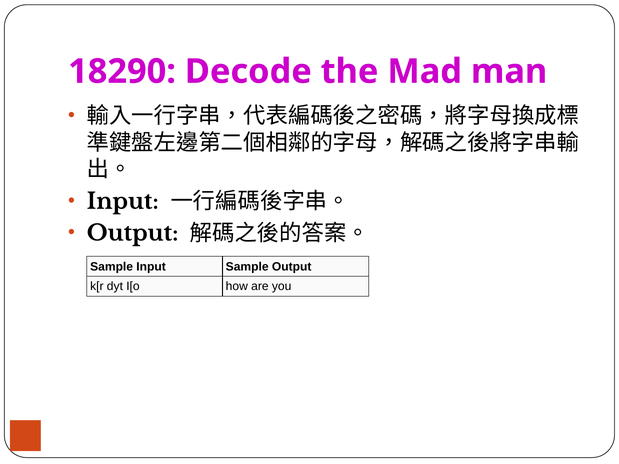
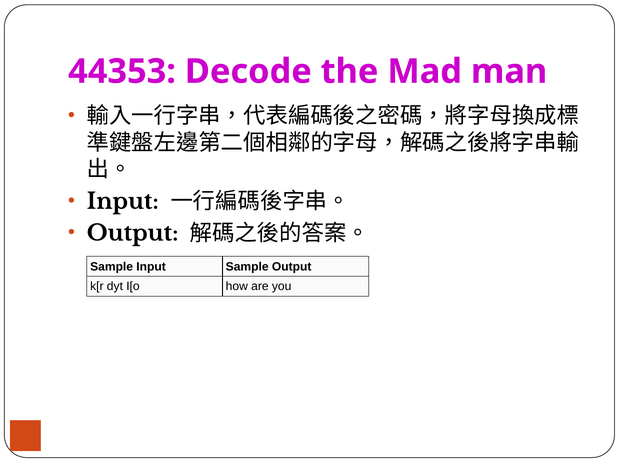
18290: 18290 -> 44353
